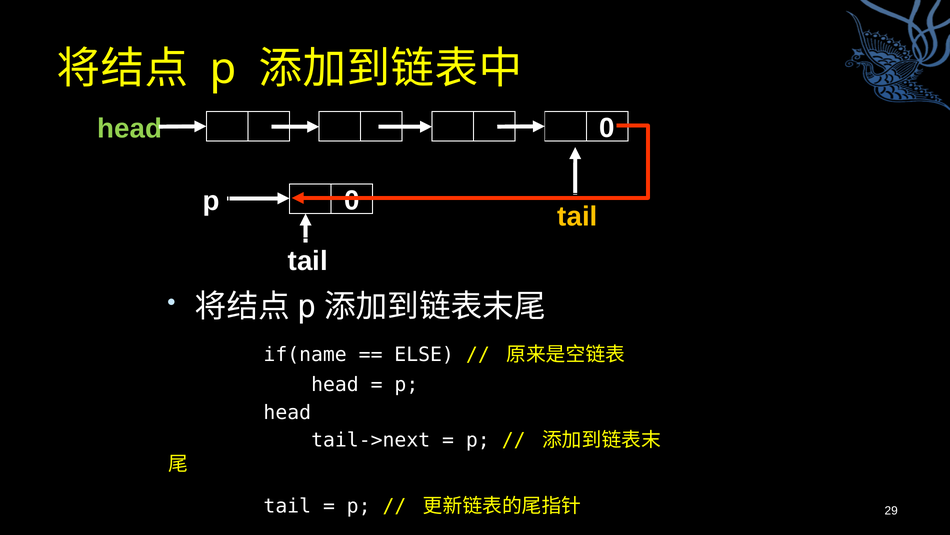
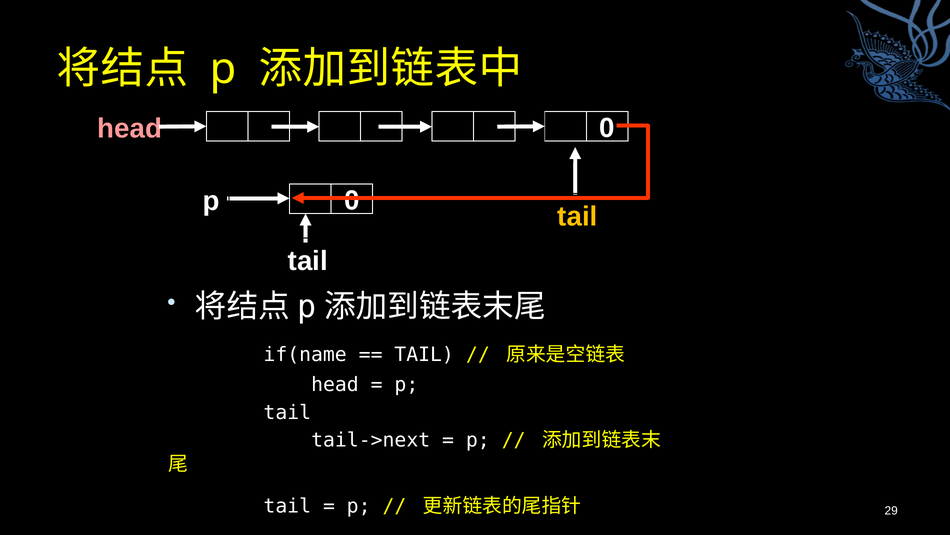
head at (130, 129) colour: light green -> pink
ELSE at (424, 354): ELSE -> TAIL
head at (287, 412): head -> tail
